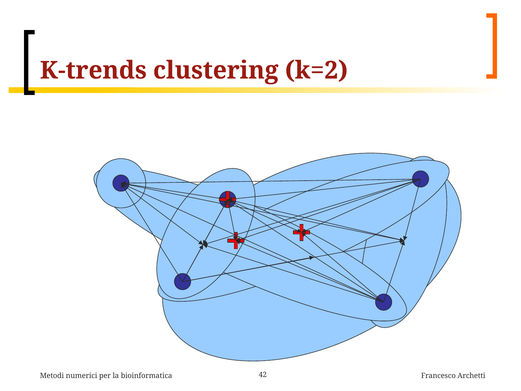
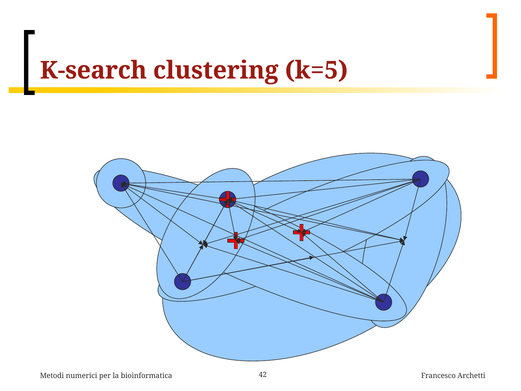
K-trends: K-trends -> K-search
k=2: k=2 -> k=5
